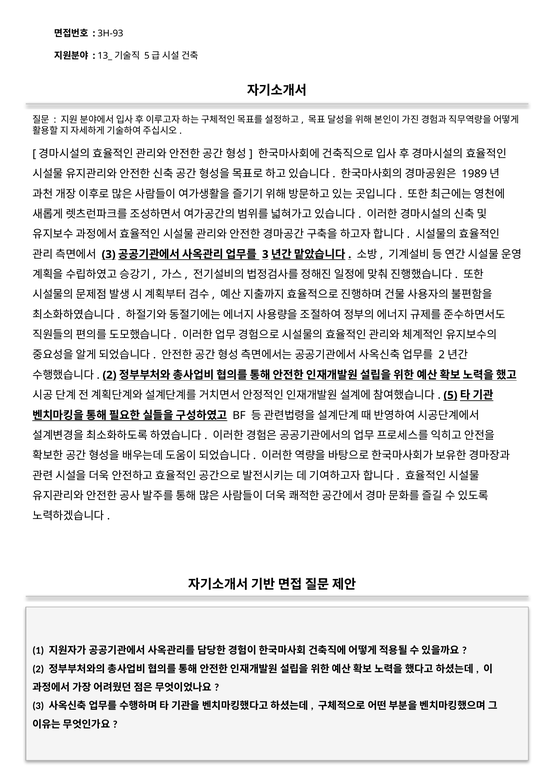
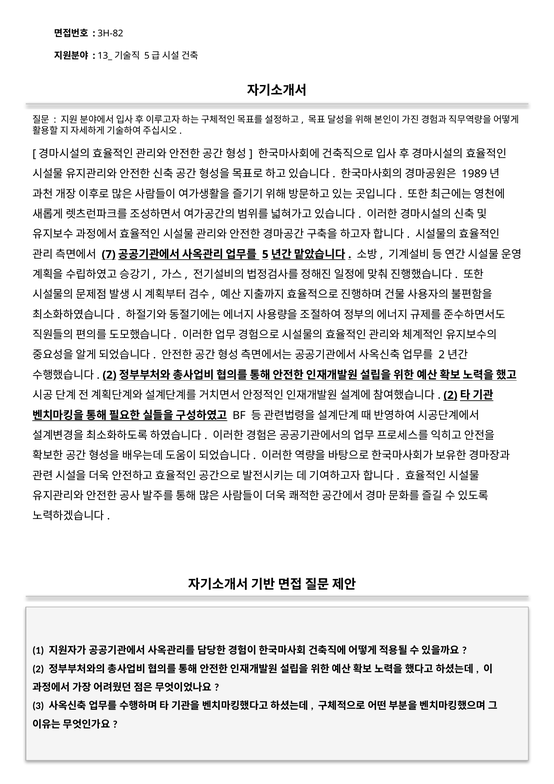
3H-93: 3H-93 -> 3H-82
3 at (109, 254): 3 -> 7
3 at (265, 254): 3 -> 5
5 at (450, 395): 5 -> 2
